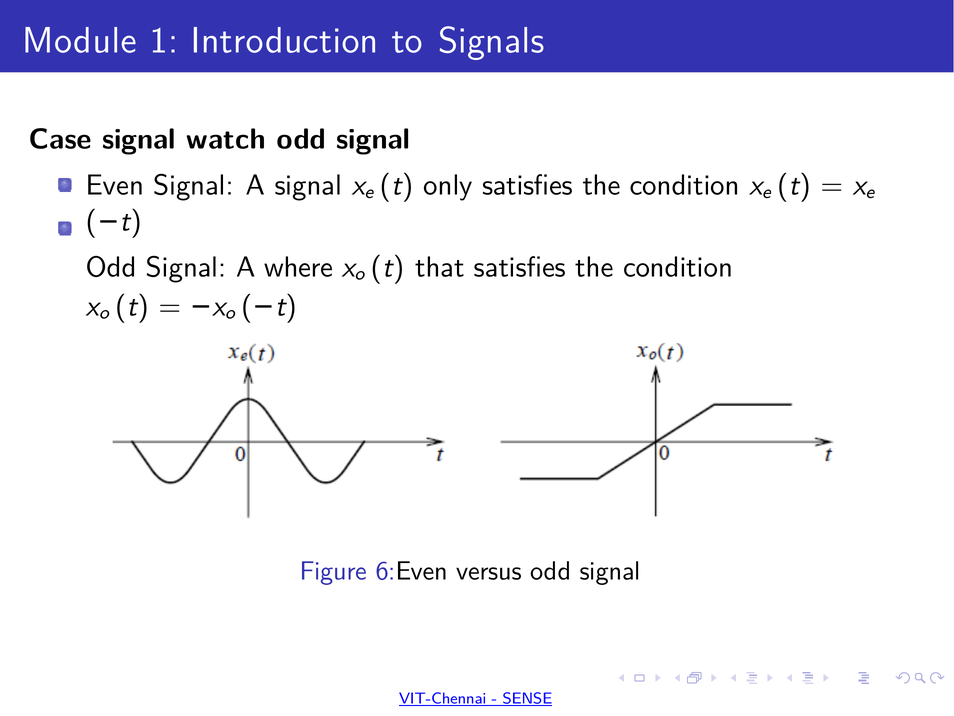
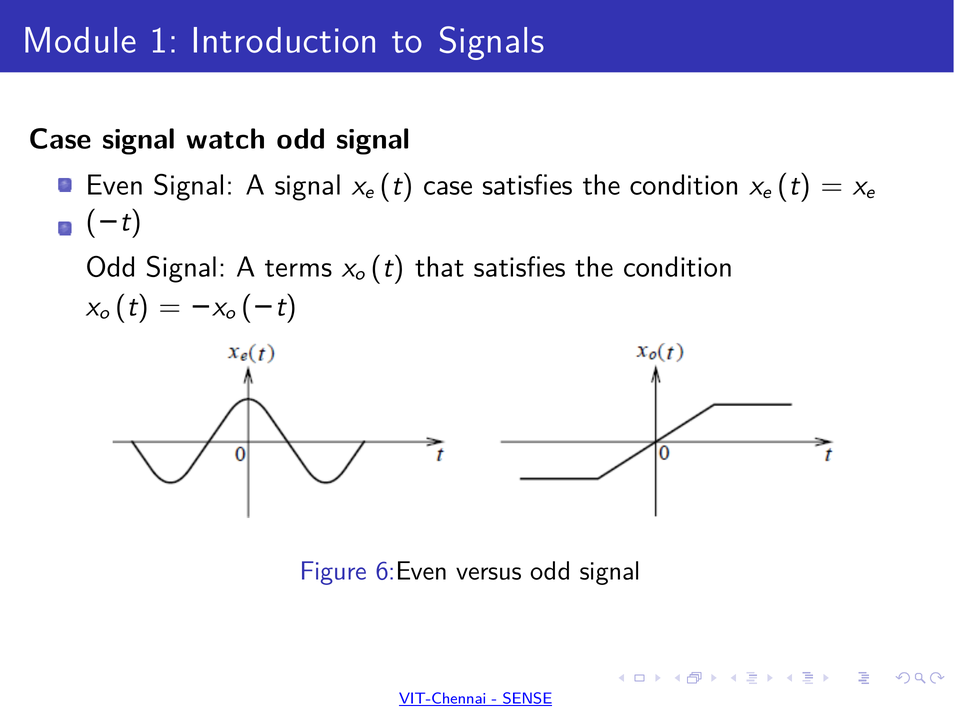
t only: only -> case
where: where -> terms
